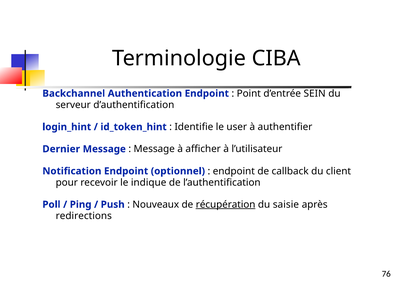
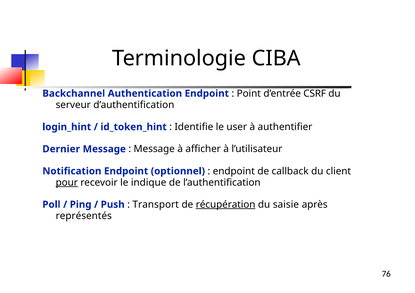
SEIN: SEIN -> CSRF
pour underline: none -> present
Nouveaux: Nouveaux -> Transport
redirections: redirections -> représentés
